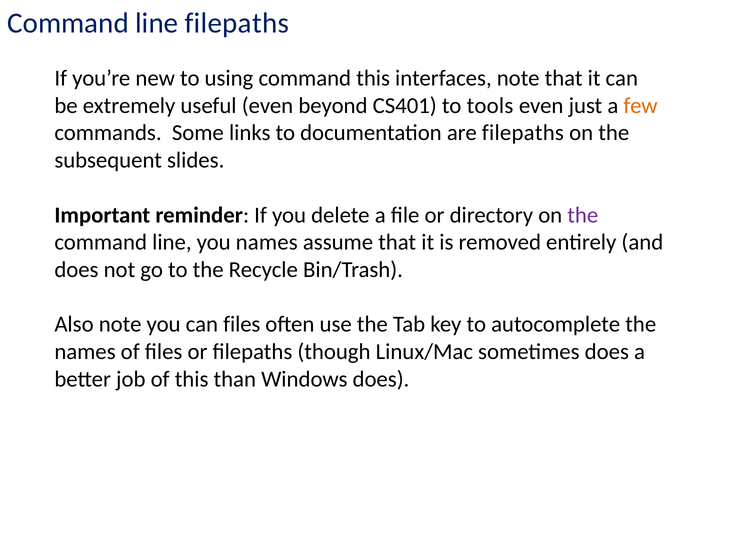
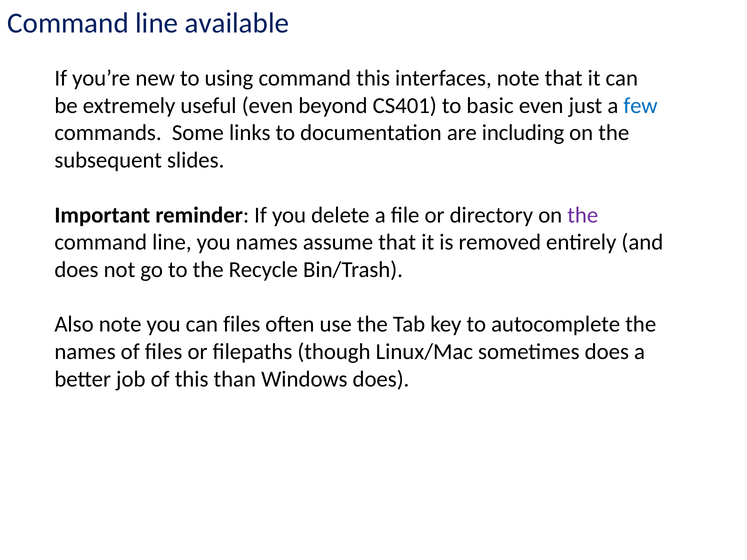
line filepaths: filepaths -> available
tools: tools -> basic
few colour: orange -> blue
are filepaths: filepaths -> including
